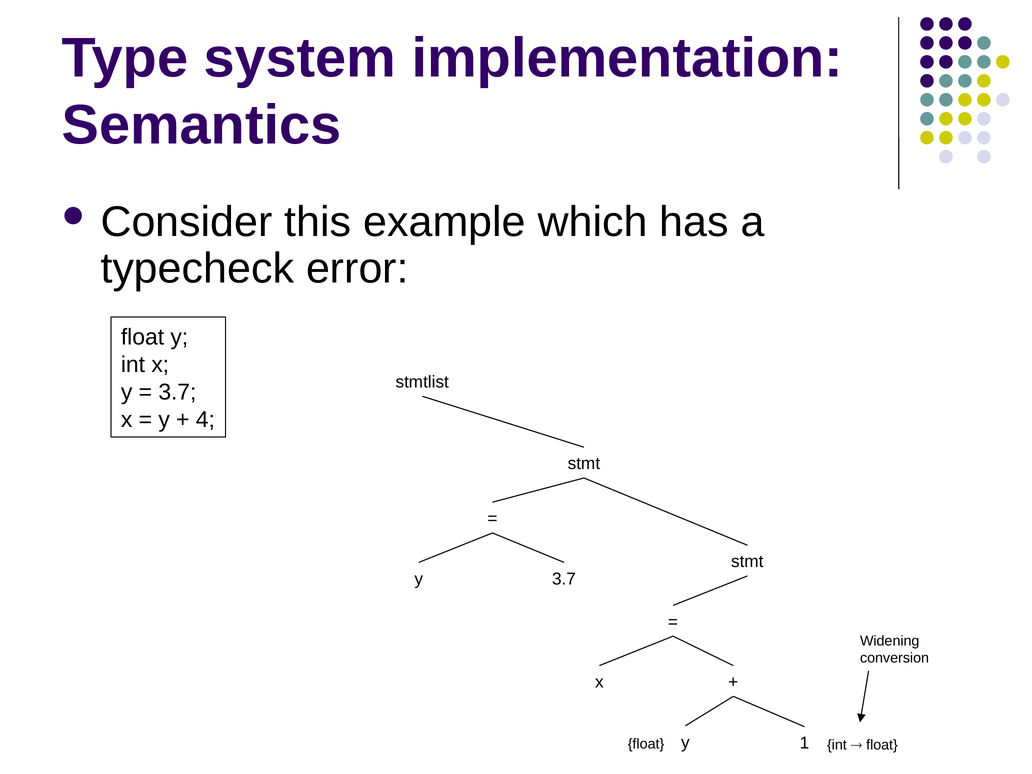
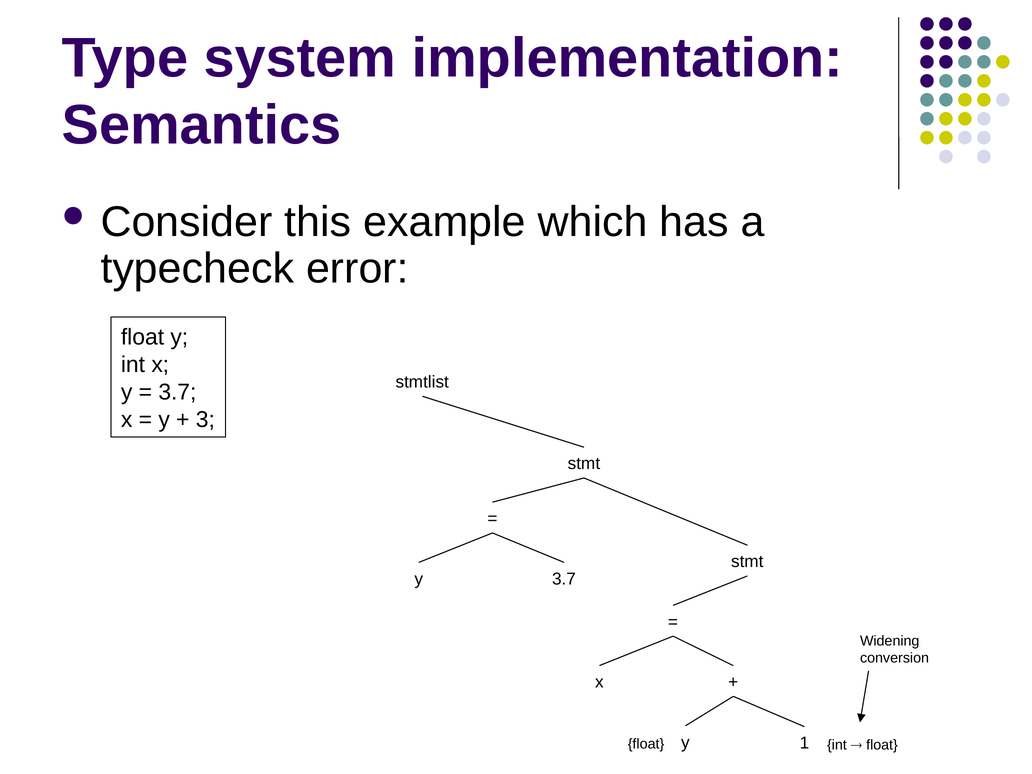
4: 4 -> 3
